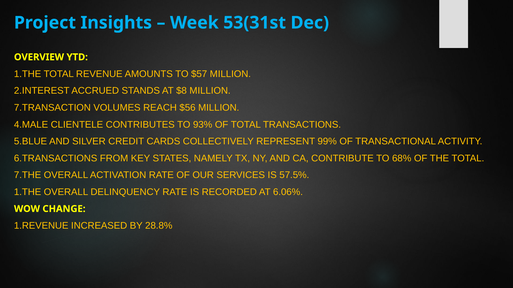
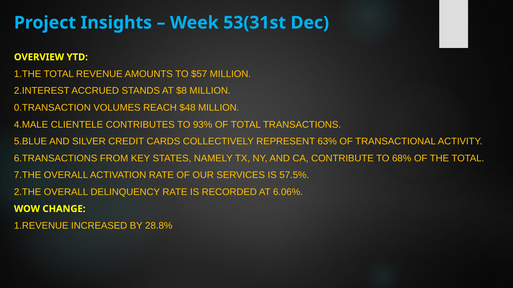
7.TRANSACTION: 7.TRANSACTION -> 0.TRANSACTION
$56: $56 -> $48
99%: 99% -> 63%
1.THE at (28, 192): 1.THE -> 2.THE
